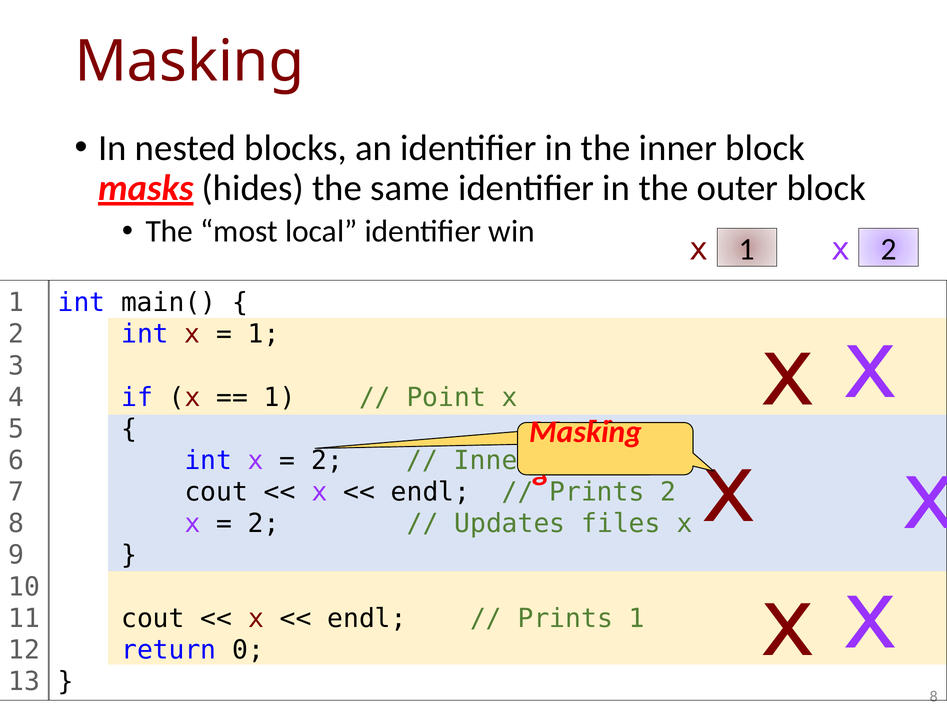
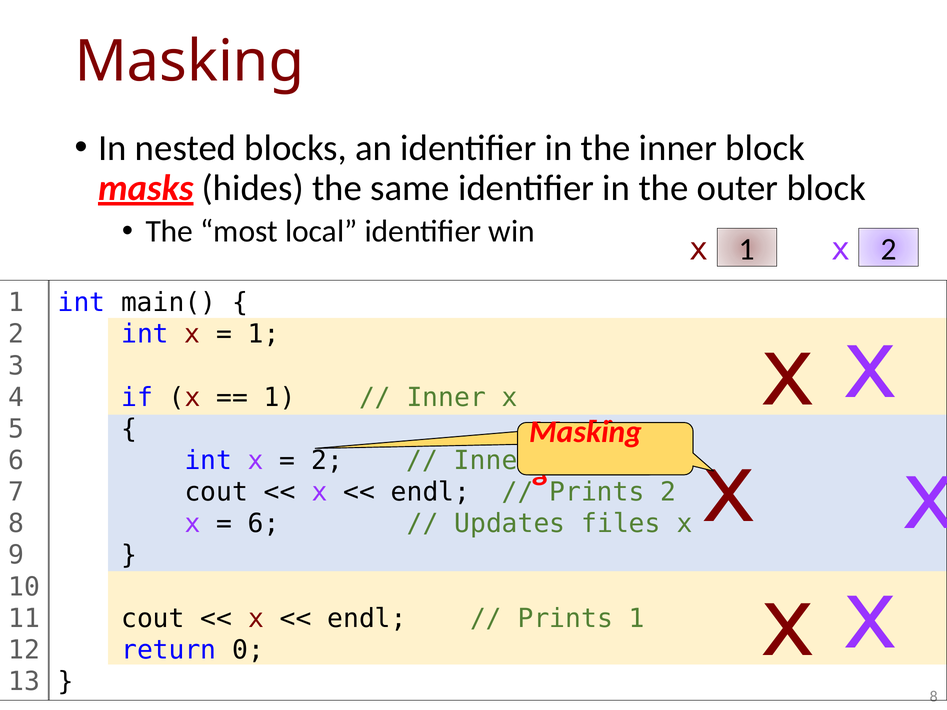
Point at (446, 398): Point -> Inner
2 at (264, 524): 2 -> 6
